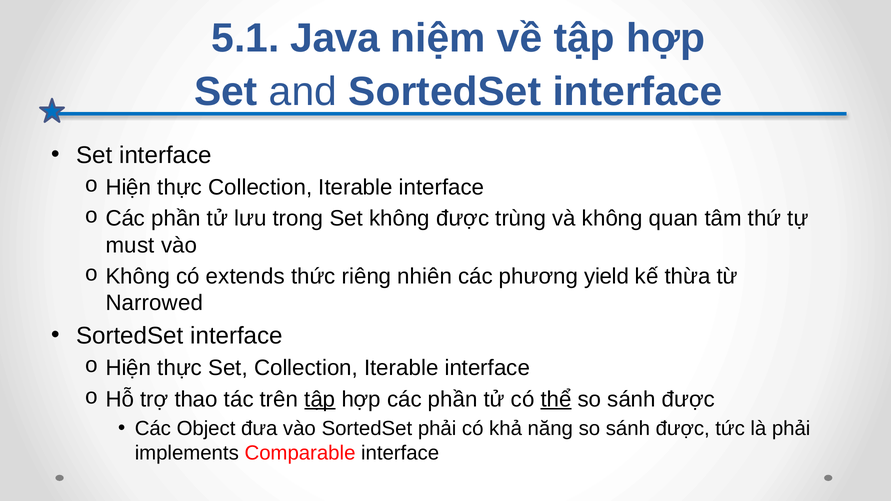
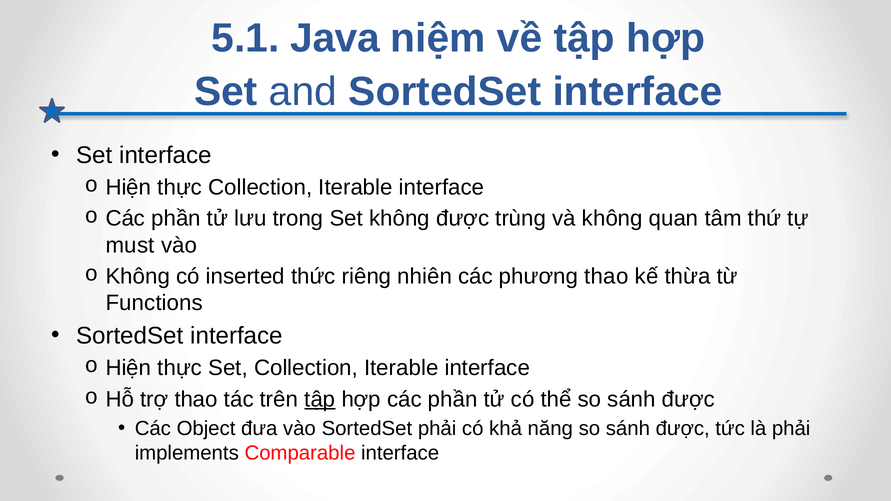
extends: extends -> inserted
phương yield: yield -> thao
Narrowed: Narrowed -> Functions
thể underline: present -> none
